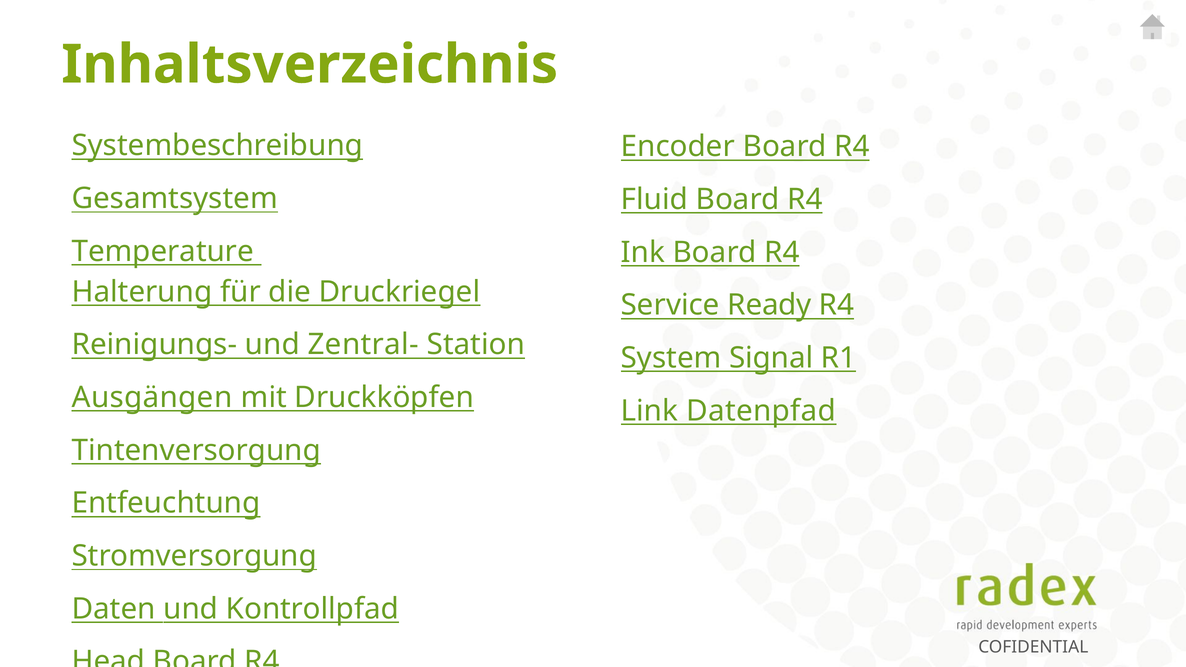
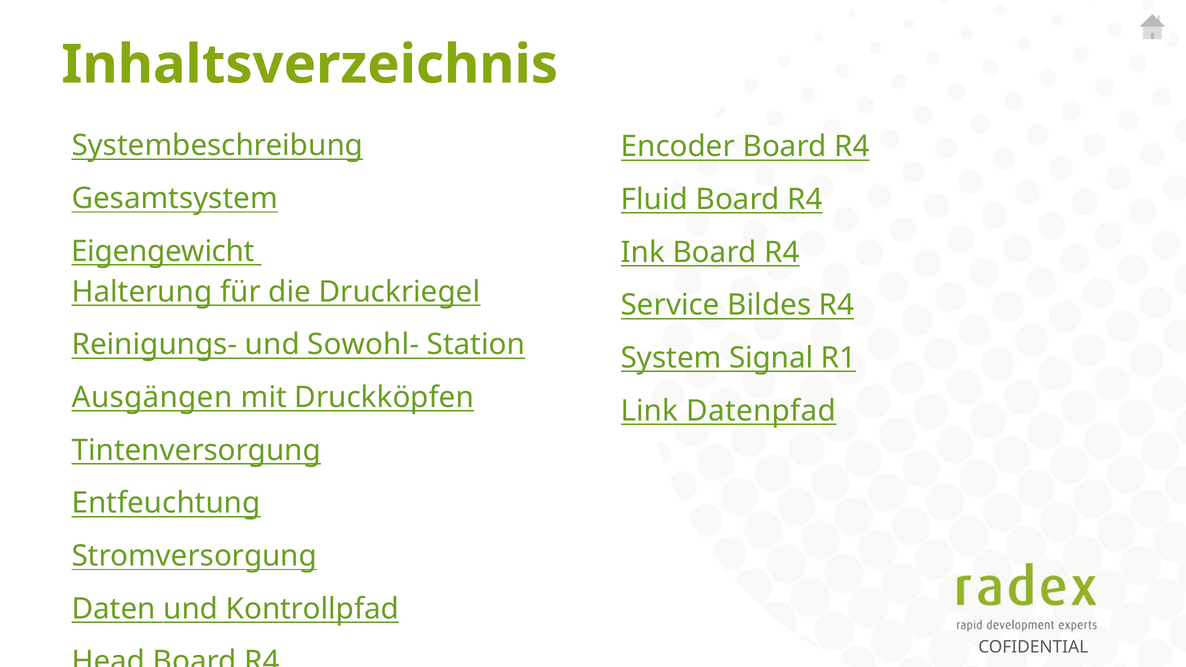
Temperature: Temperature -> Eigengewicht
Ready: Ready -> Bildes
Zentral-: Zentral- -> Sowohl-
